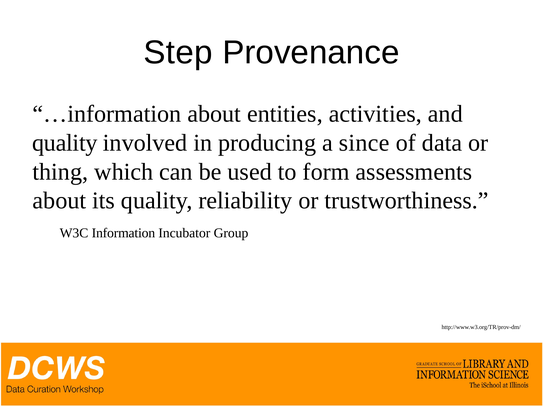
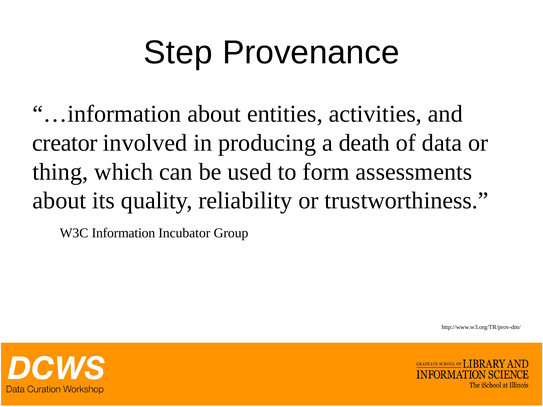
quality at (65, 143): quality -> creator
since: since -> death
